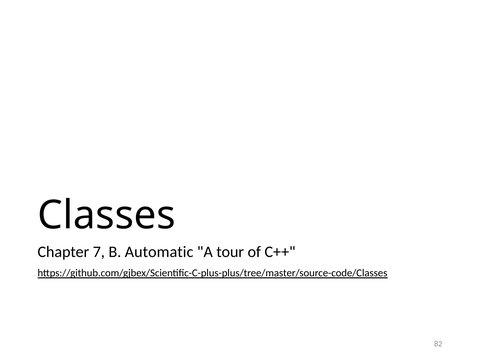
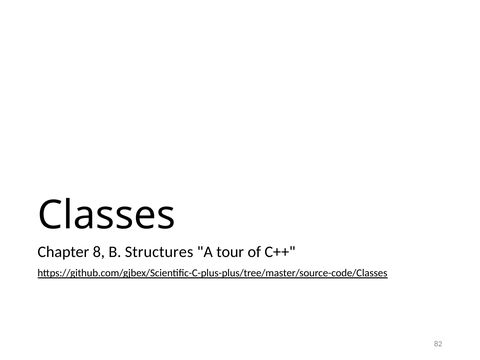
7: 7 -> 8
Automatic: Automatic -> Structures
